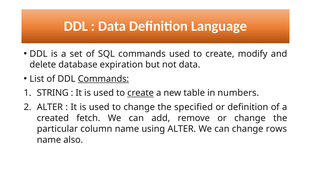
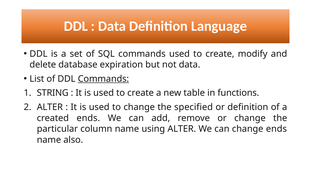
create at (141, 93) underline: present -> none
numbers: numbers -> functions
created fetch: fetch -> ends
change rows: rows -> ends
